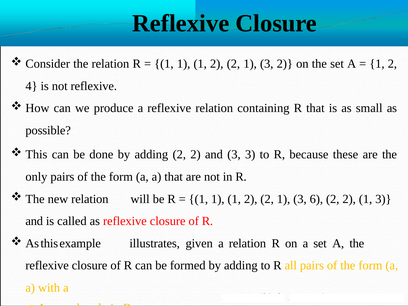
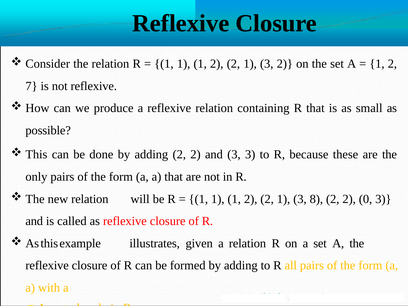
4: 4 -> 7
6: 6 -> 8
1 at (366, 199): 1 -> 0
